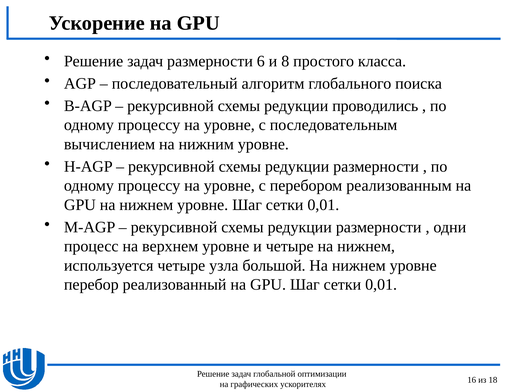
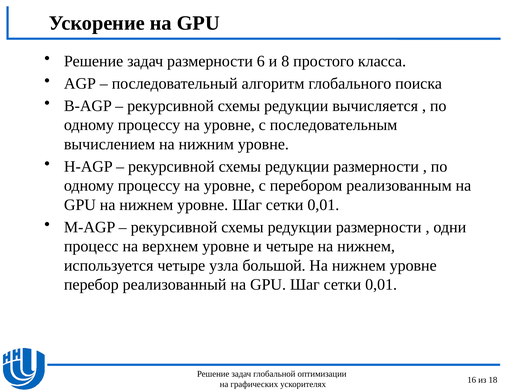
проводились: проводились -> вычисляется
